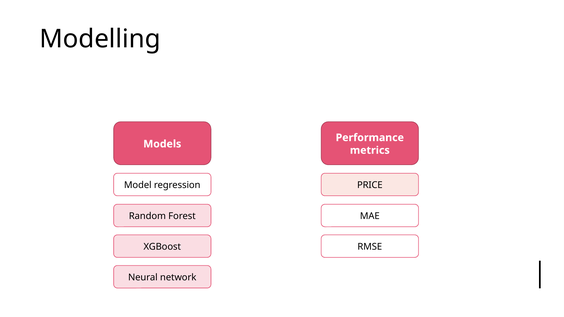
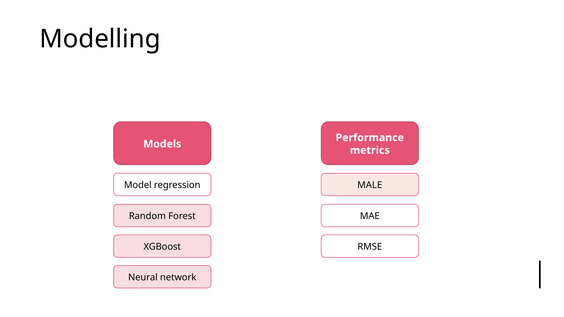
PRICE: PRICE -> MALE
